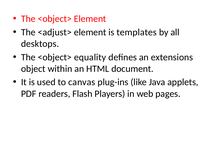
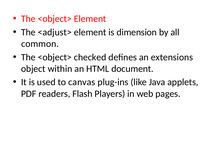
templates: templates -> dimension
desktops: desktops -> common
equality: equality -> checked
